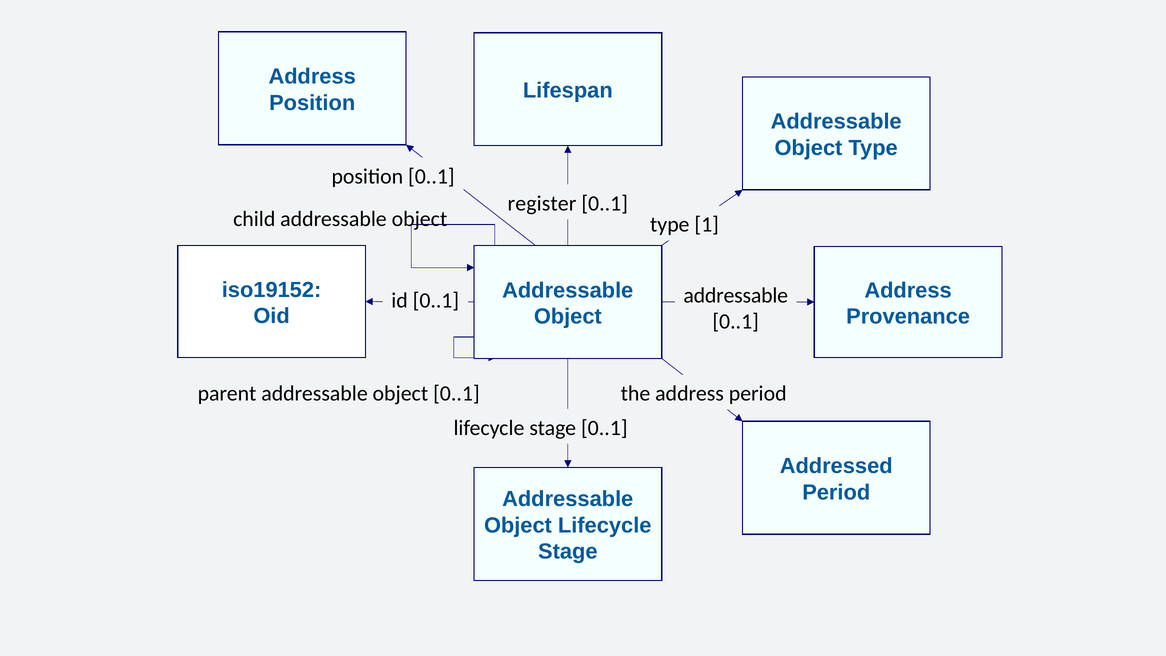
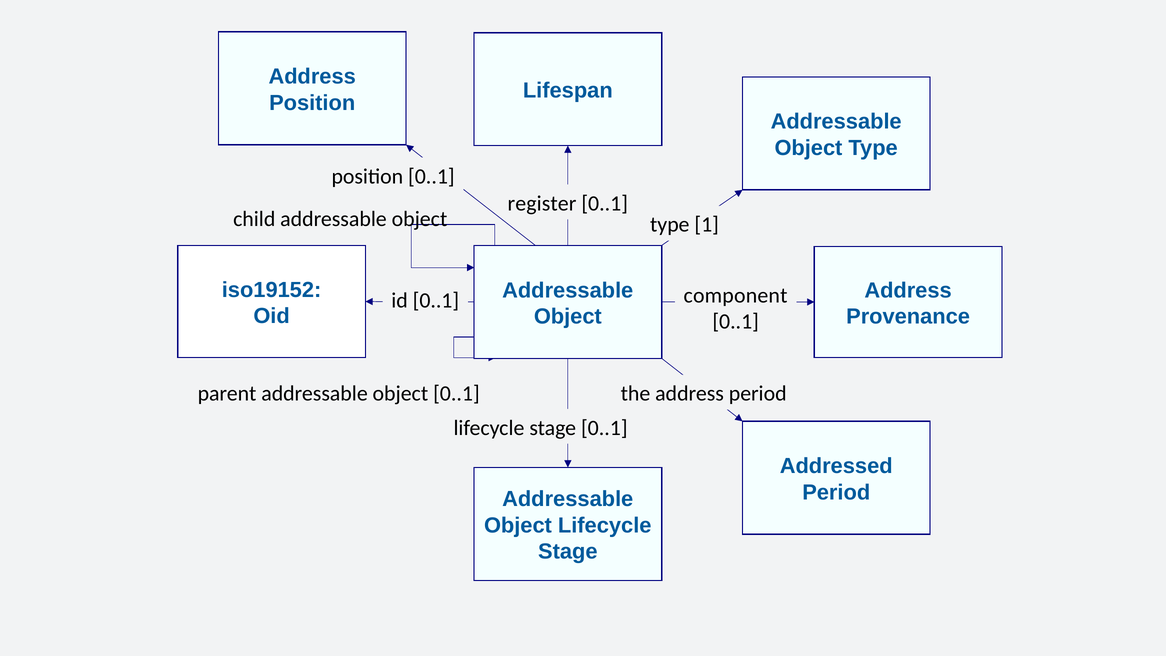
addressable at (736, 295): addressable -> component
